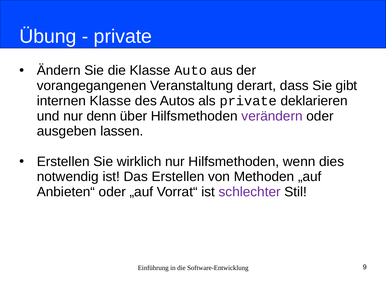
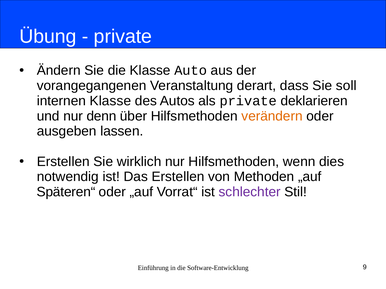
gibt: gibt -> soll
verändern colour: purple -> orange
Anbieten“: Anbieten“ -> Späteren“
